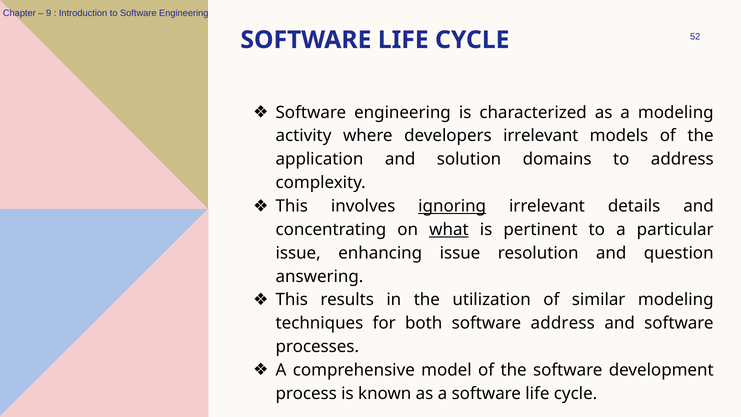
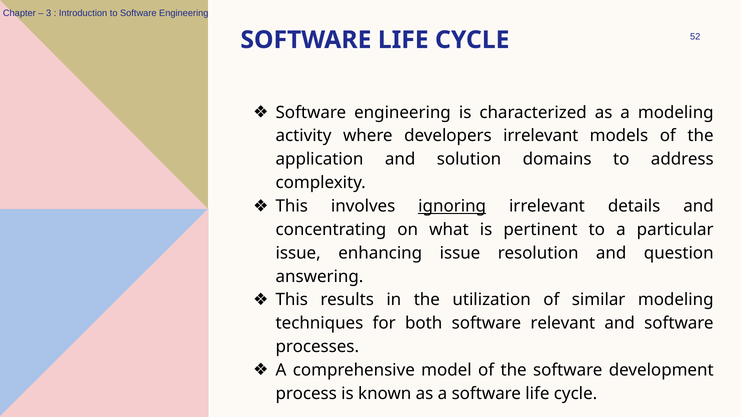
9: 9 -> 3
what underline: present -> none
software address: address -> relevant
